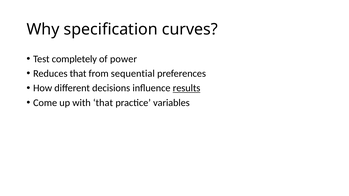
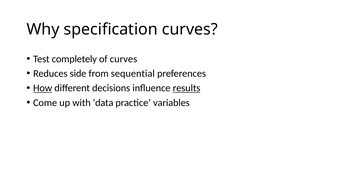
of power: power -> curves
Reduces that: that -> side
How underline: none -> present
with that: that -> data
